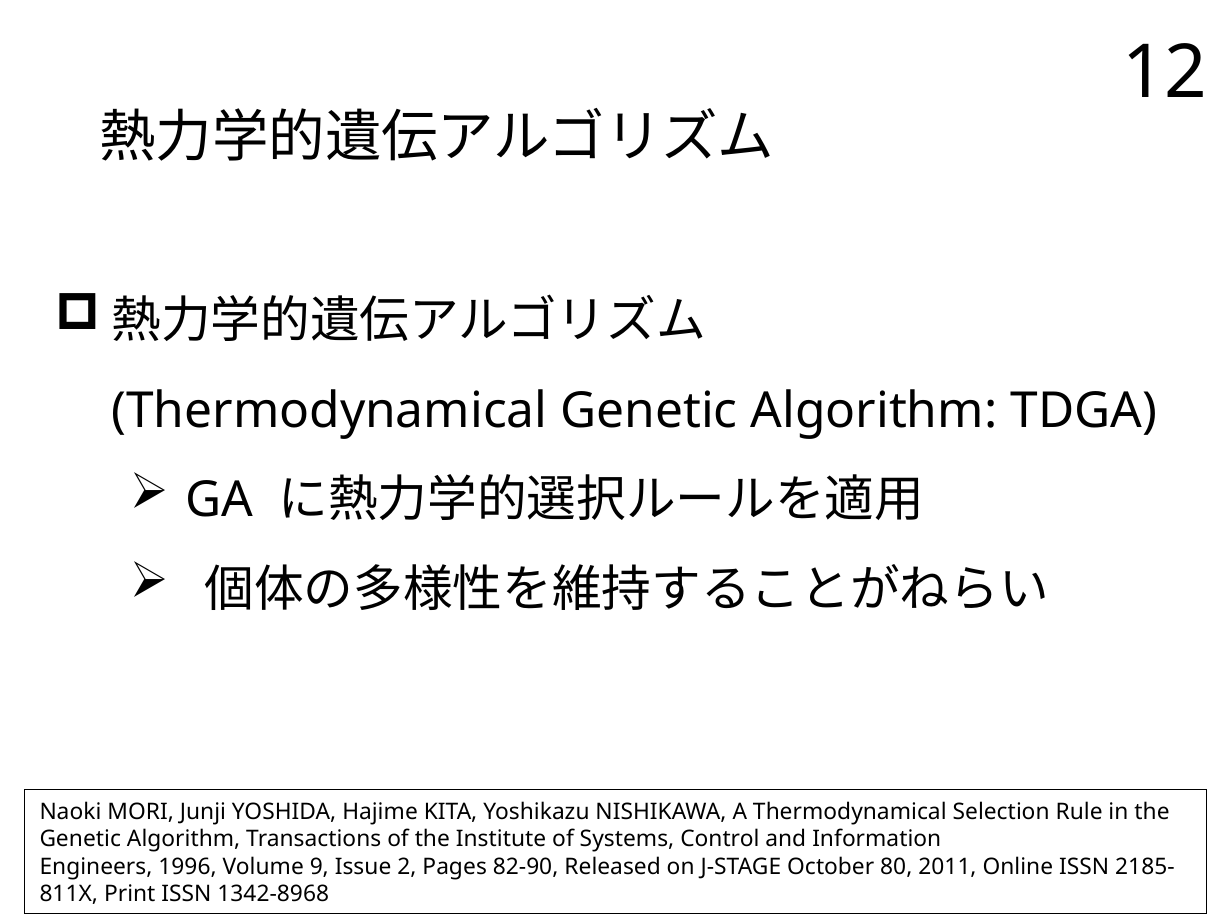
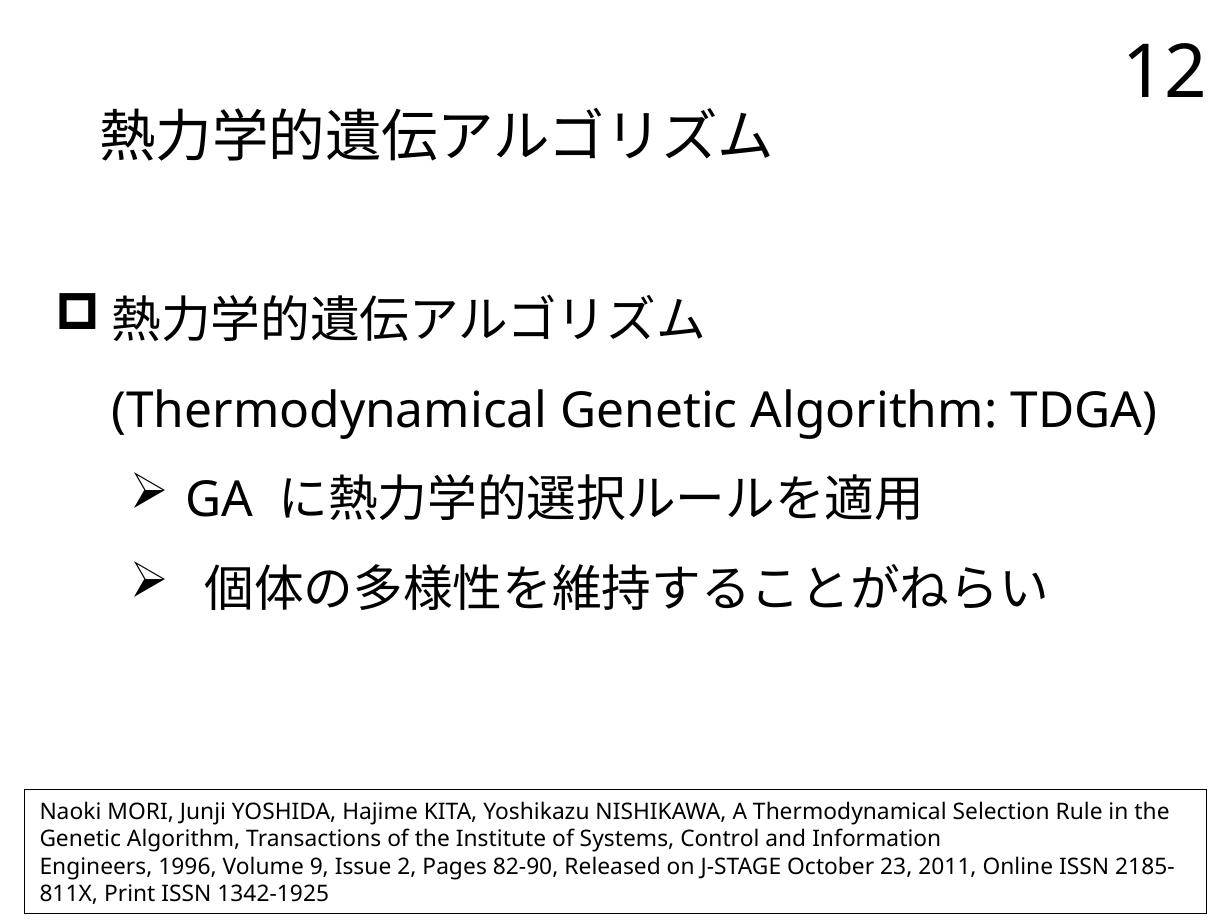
80: 80 -> 23
1342-8968: 1342-8968 -> 1342-1925
